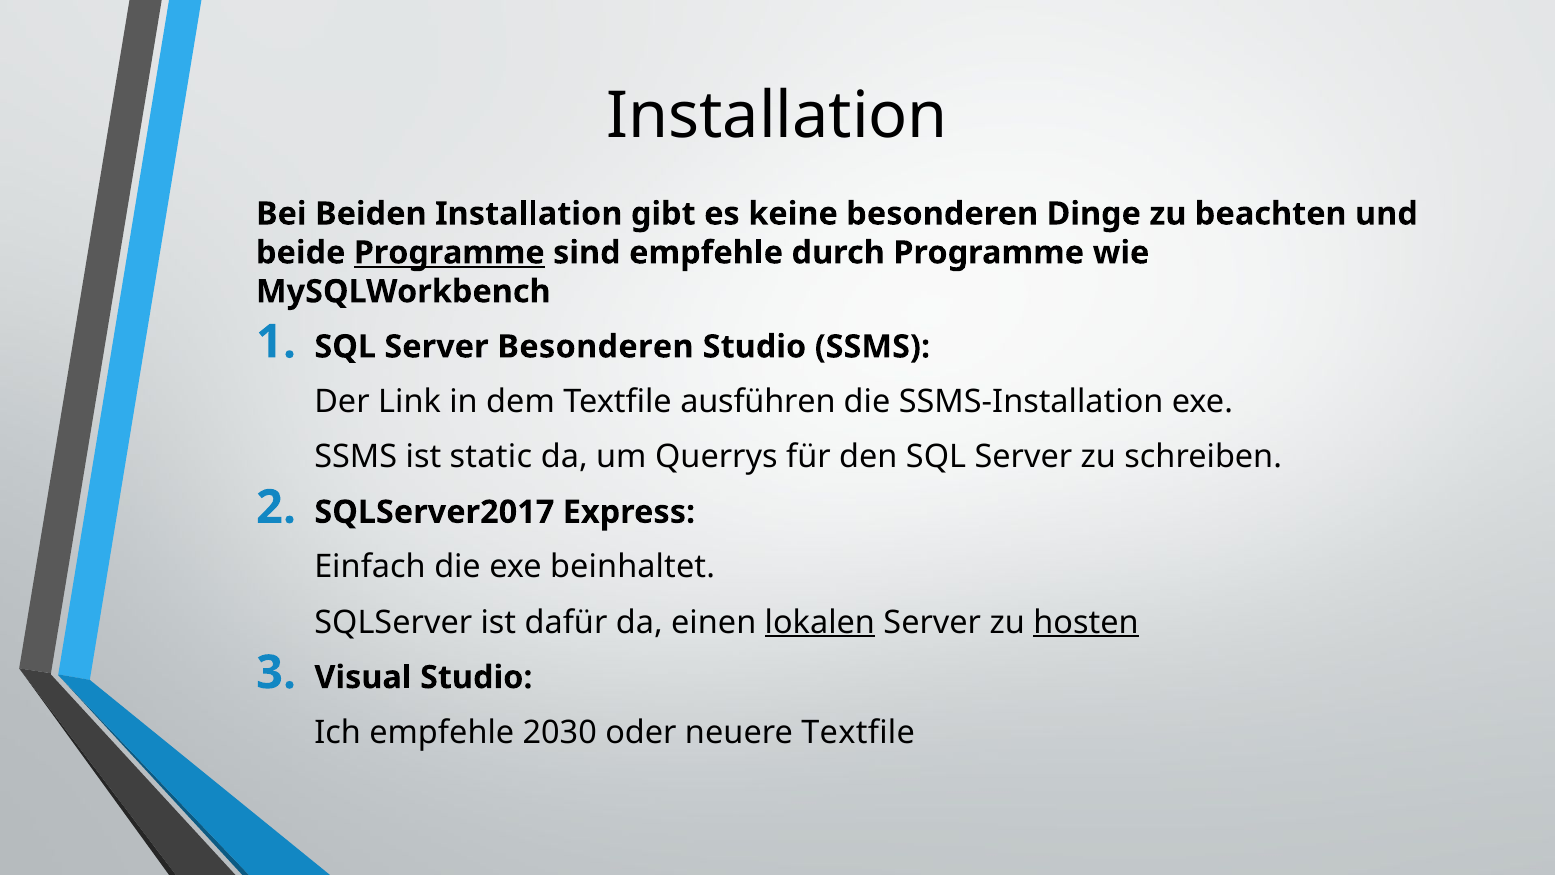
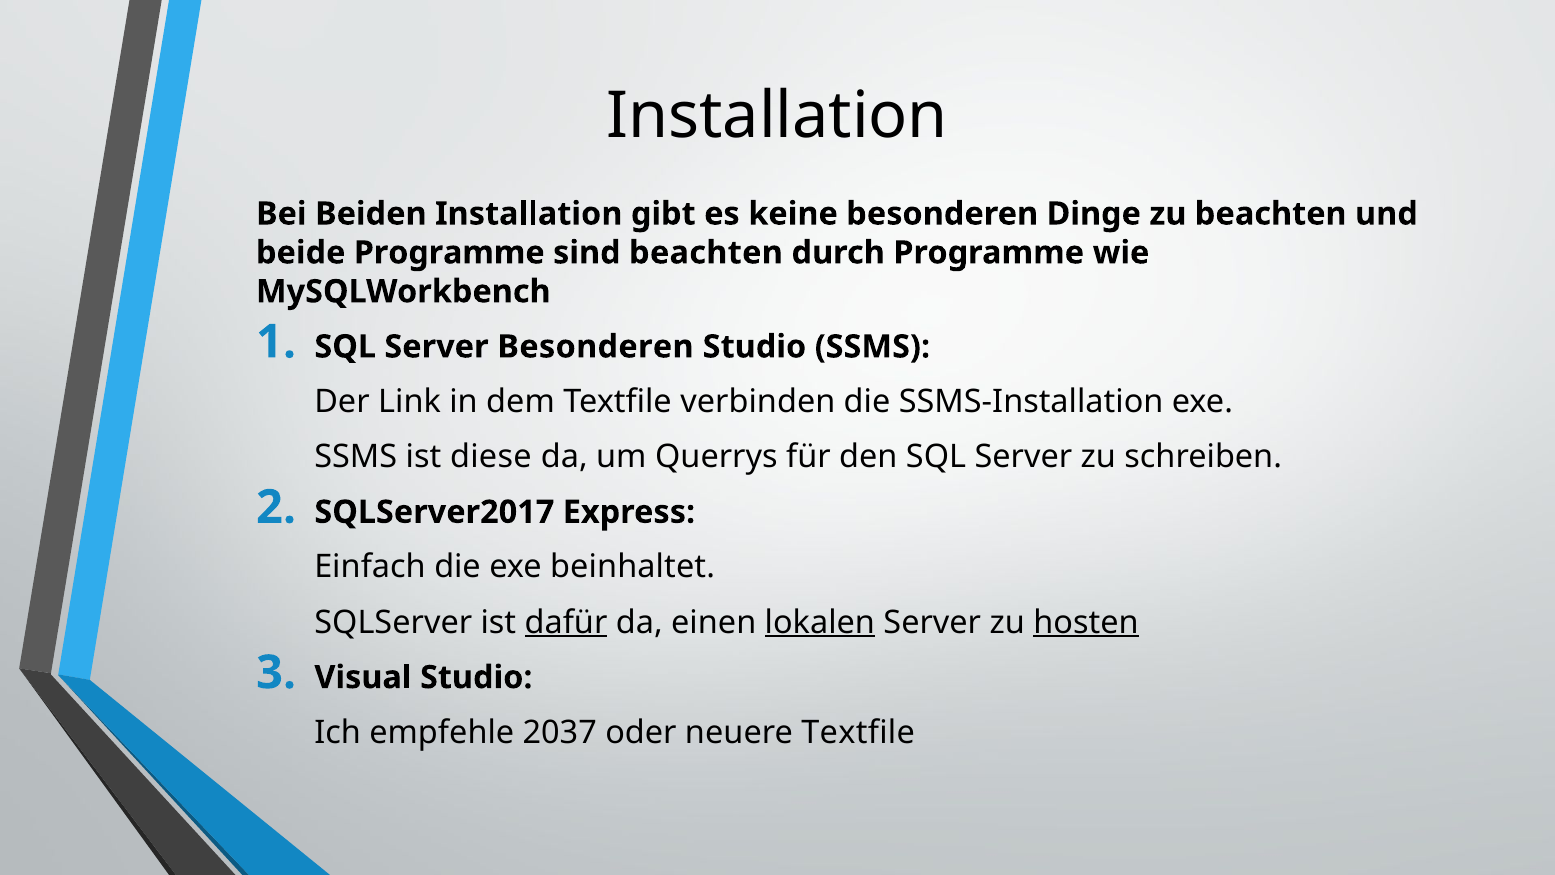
Programme at (449, 253) underline: present -> none
sind empfehle: empfehle -> beachten
ausführen: ausführen -> verbinden
static: static -> diese
dafür underline: none -> present
2030: 2030 -> 2037
